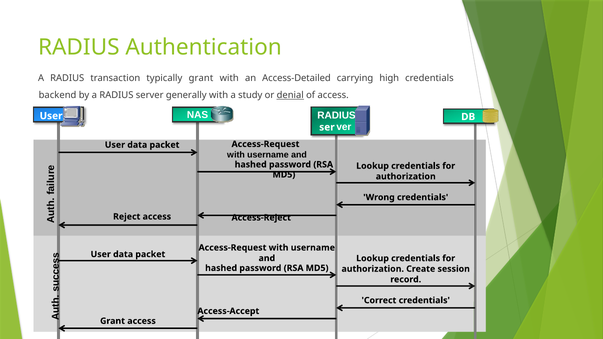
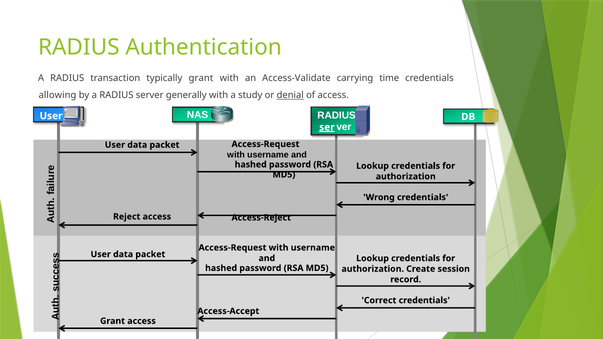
Access-Detailed: Access-Detailed -> Access-Validate
high: high -> time
backend: backend -> allowing
ser underline: none -> present
